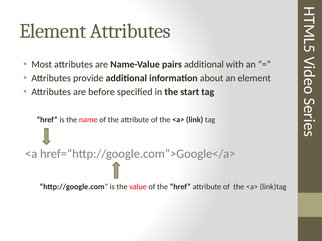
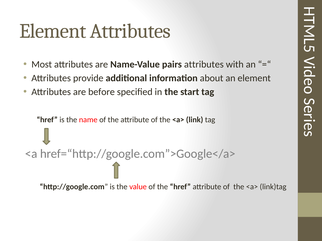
pairs additional: additional -> attributes
